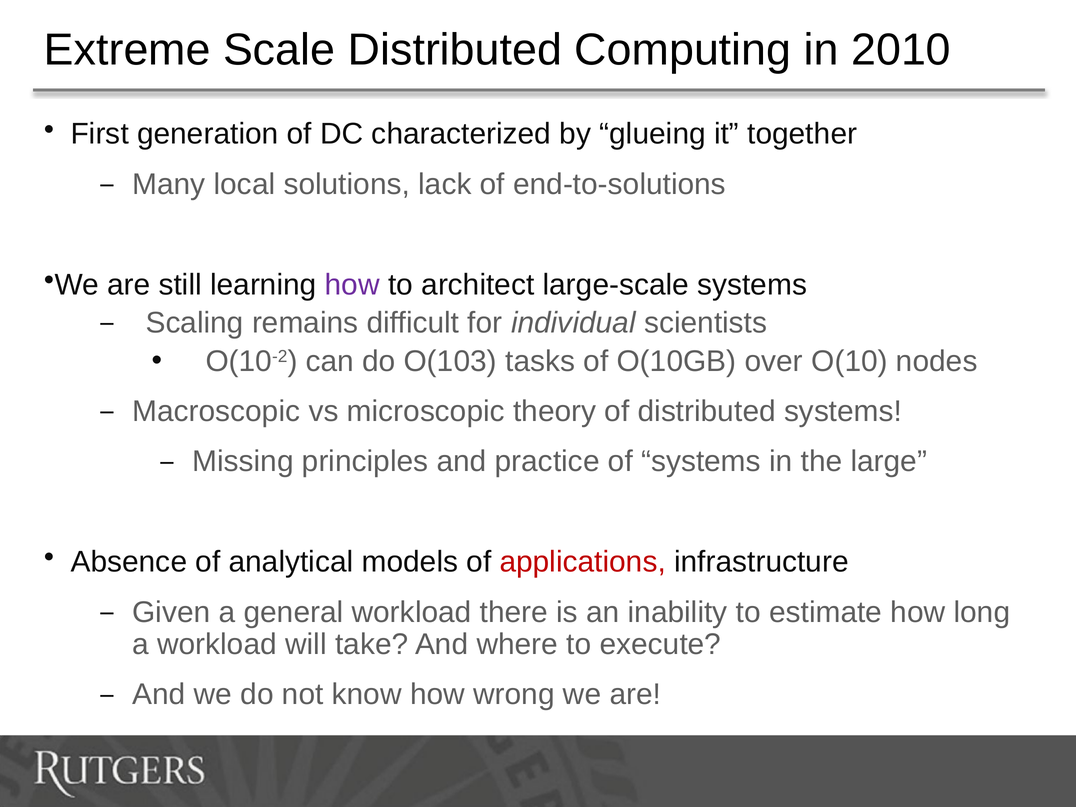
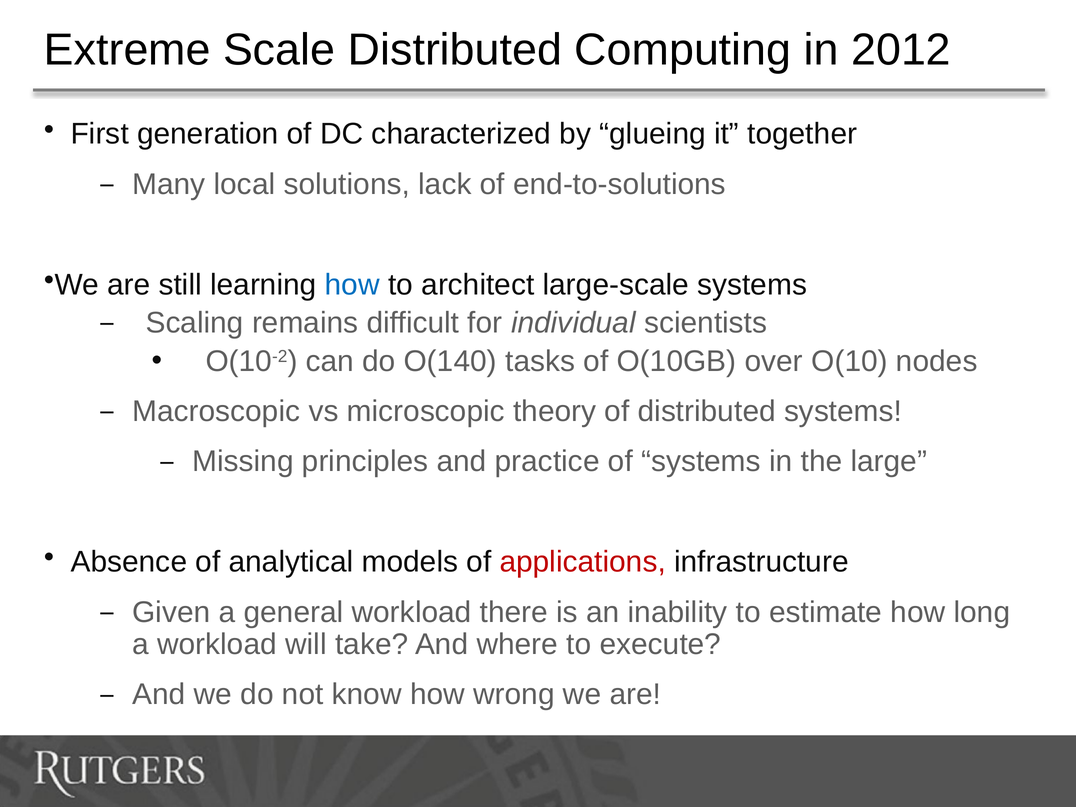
2010: 2010 -> 2012
how at (352, 285) colour: purple -> blue
O(103: O(103 -> O(140
